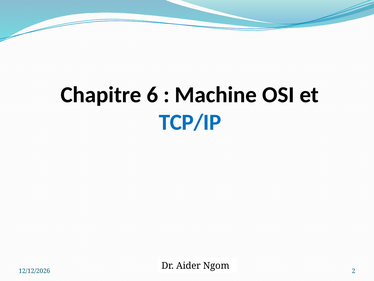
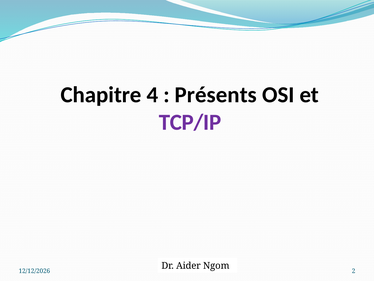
6: 6 -> 4
Machine: Machine -> Présents
TCP/IP colour: blue -> purple
